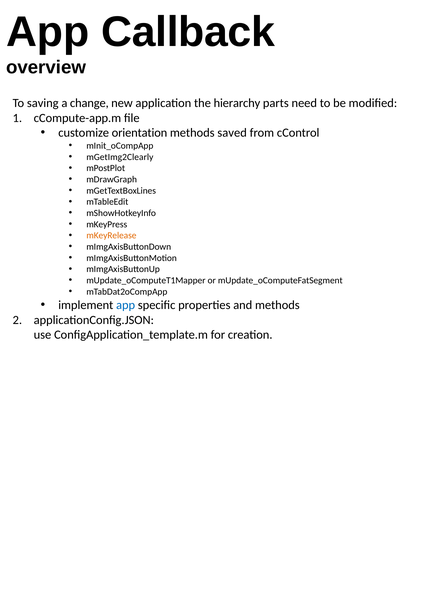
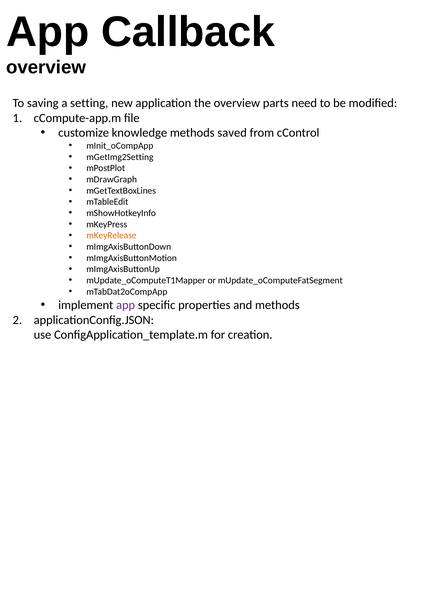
change: change -> setting
the hierarchy: hierarchy -> overview
orientation: orientation -> knowledge
mGetImg2Clearly: mGetImg2Clearly -> mGetImg2Setting
app at (126, 305) colour: blue -> purple
